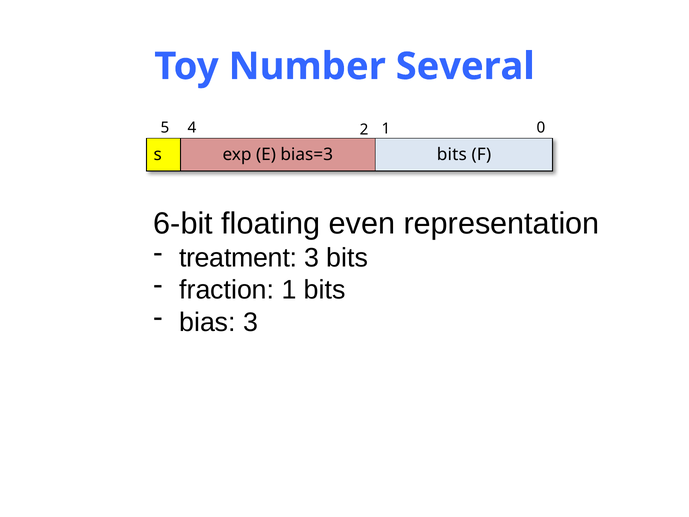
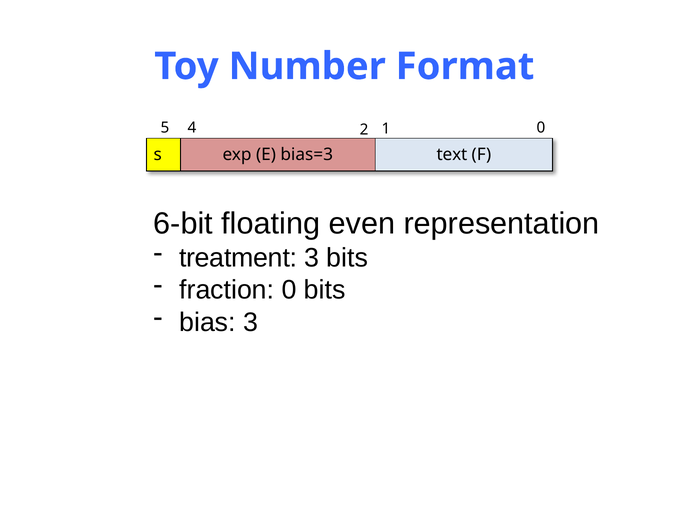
Several: Several -> Format
bias=3 bits: bits -> text
fraction 1: 1 -> 0
